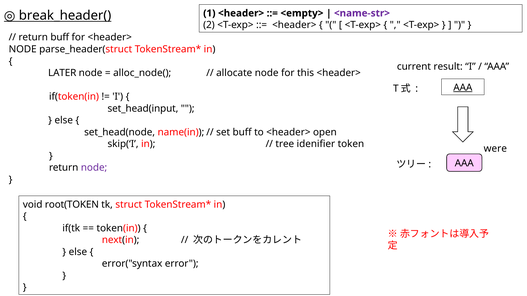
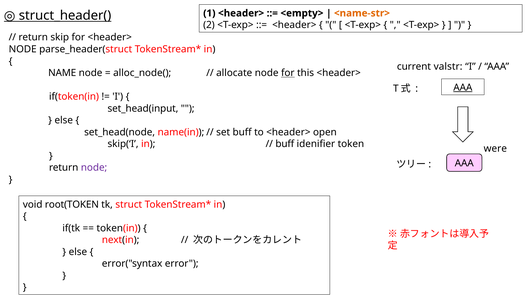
break_header(: break_header( -> struct_header(
<name-str> colour: purple -> orange
return buff: buff -> skip
result: result -> valstr
LATER: LATER -> NAME
for at (288, 73) underline: none -> present
tree at (285, 144): tree -> buff
